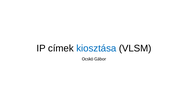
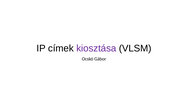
kiosztása colour: blue -> purple
